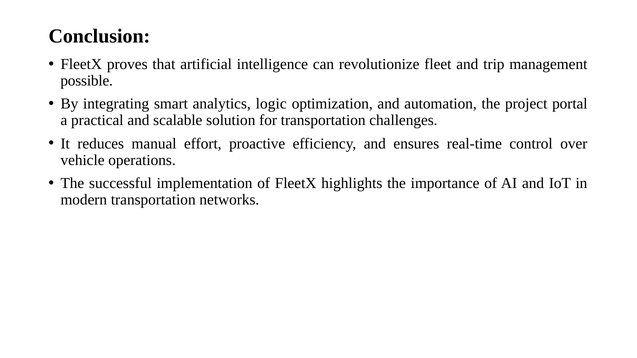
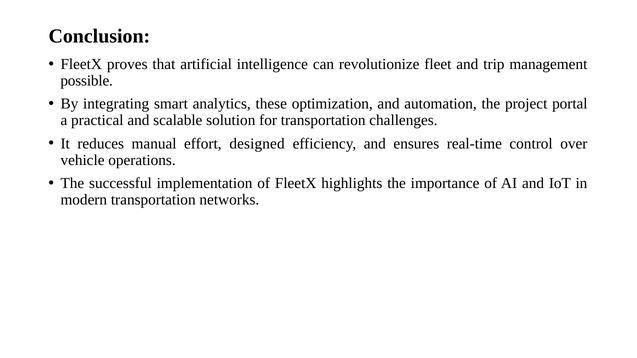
logic: logic -> these
proactive: proactive -> designed
